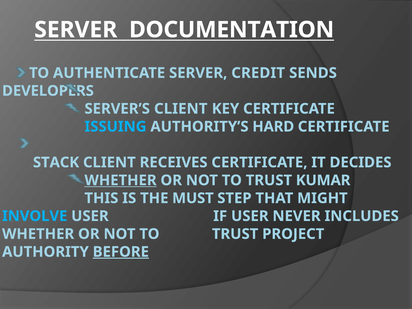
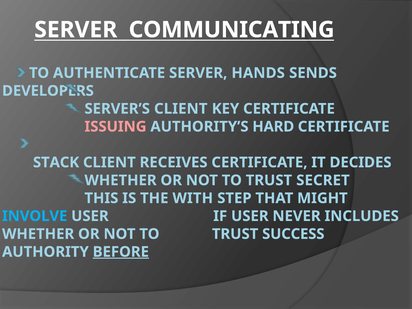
DOCUMENTATION: DOCUMENTATION -> COMMUNICATING
CREDIT: CREDIT -> HANDS
ISSUING colour: light blue -> pink
WHETHER at (121, 180) underline: present -> none
KUMAR: KUMAR -> SECRET
MUST: MUST -> WITH
PROJECT: PROJECT -> SUCCESS
